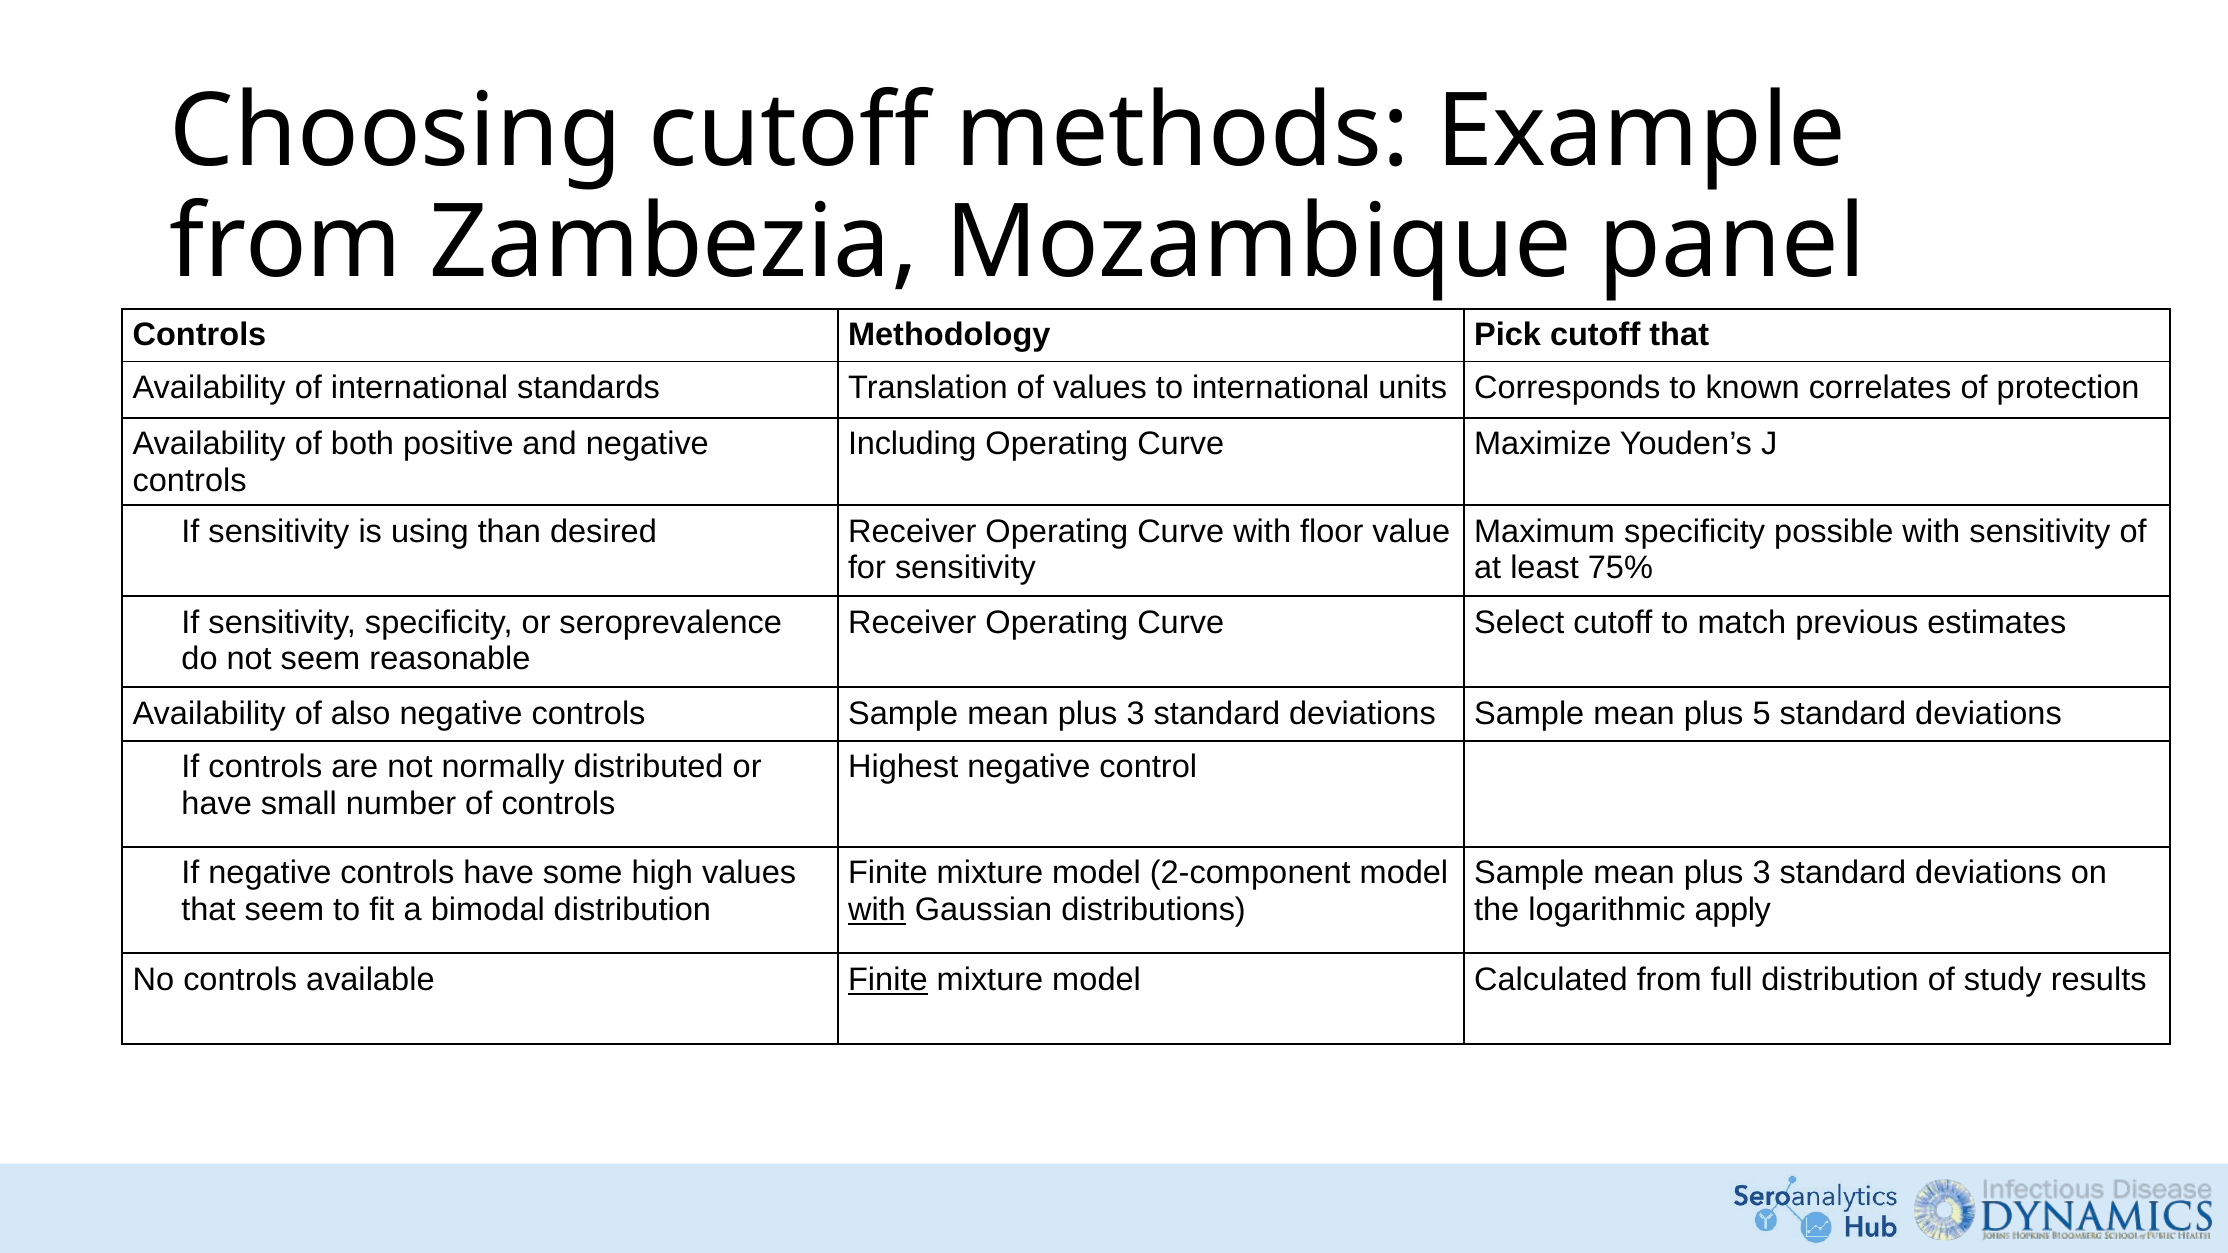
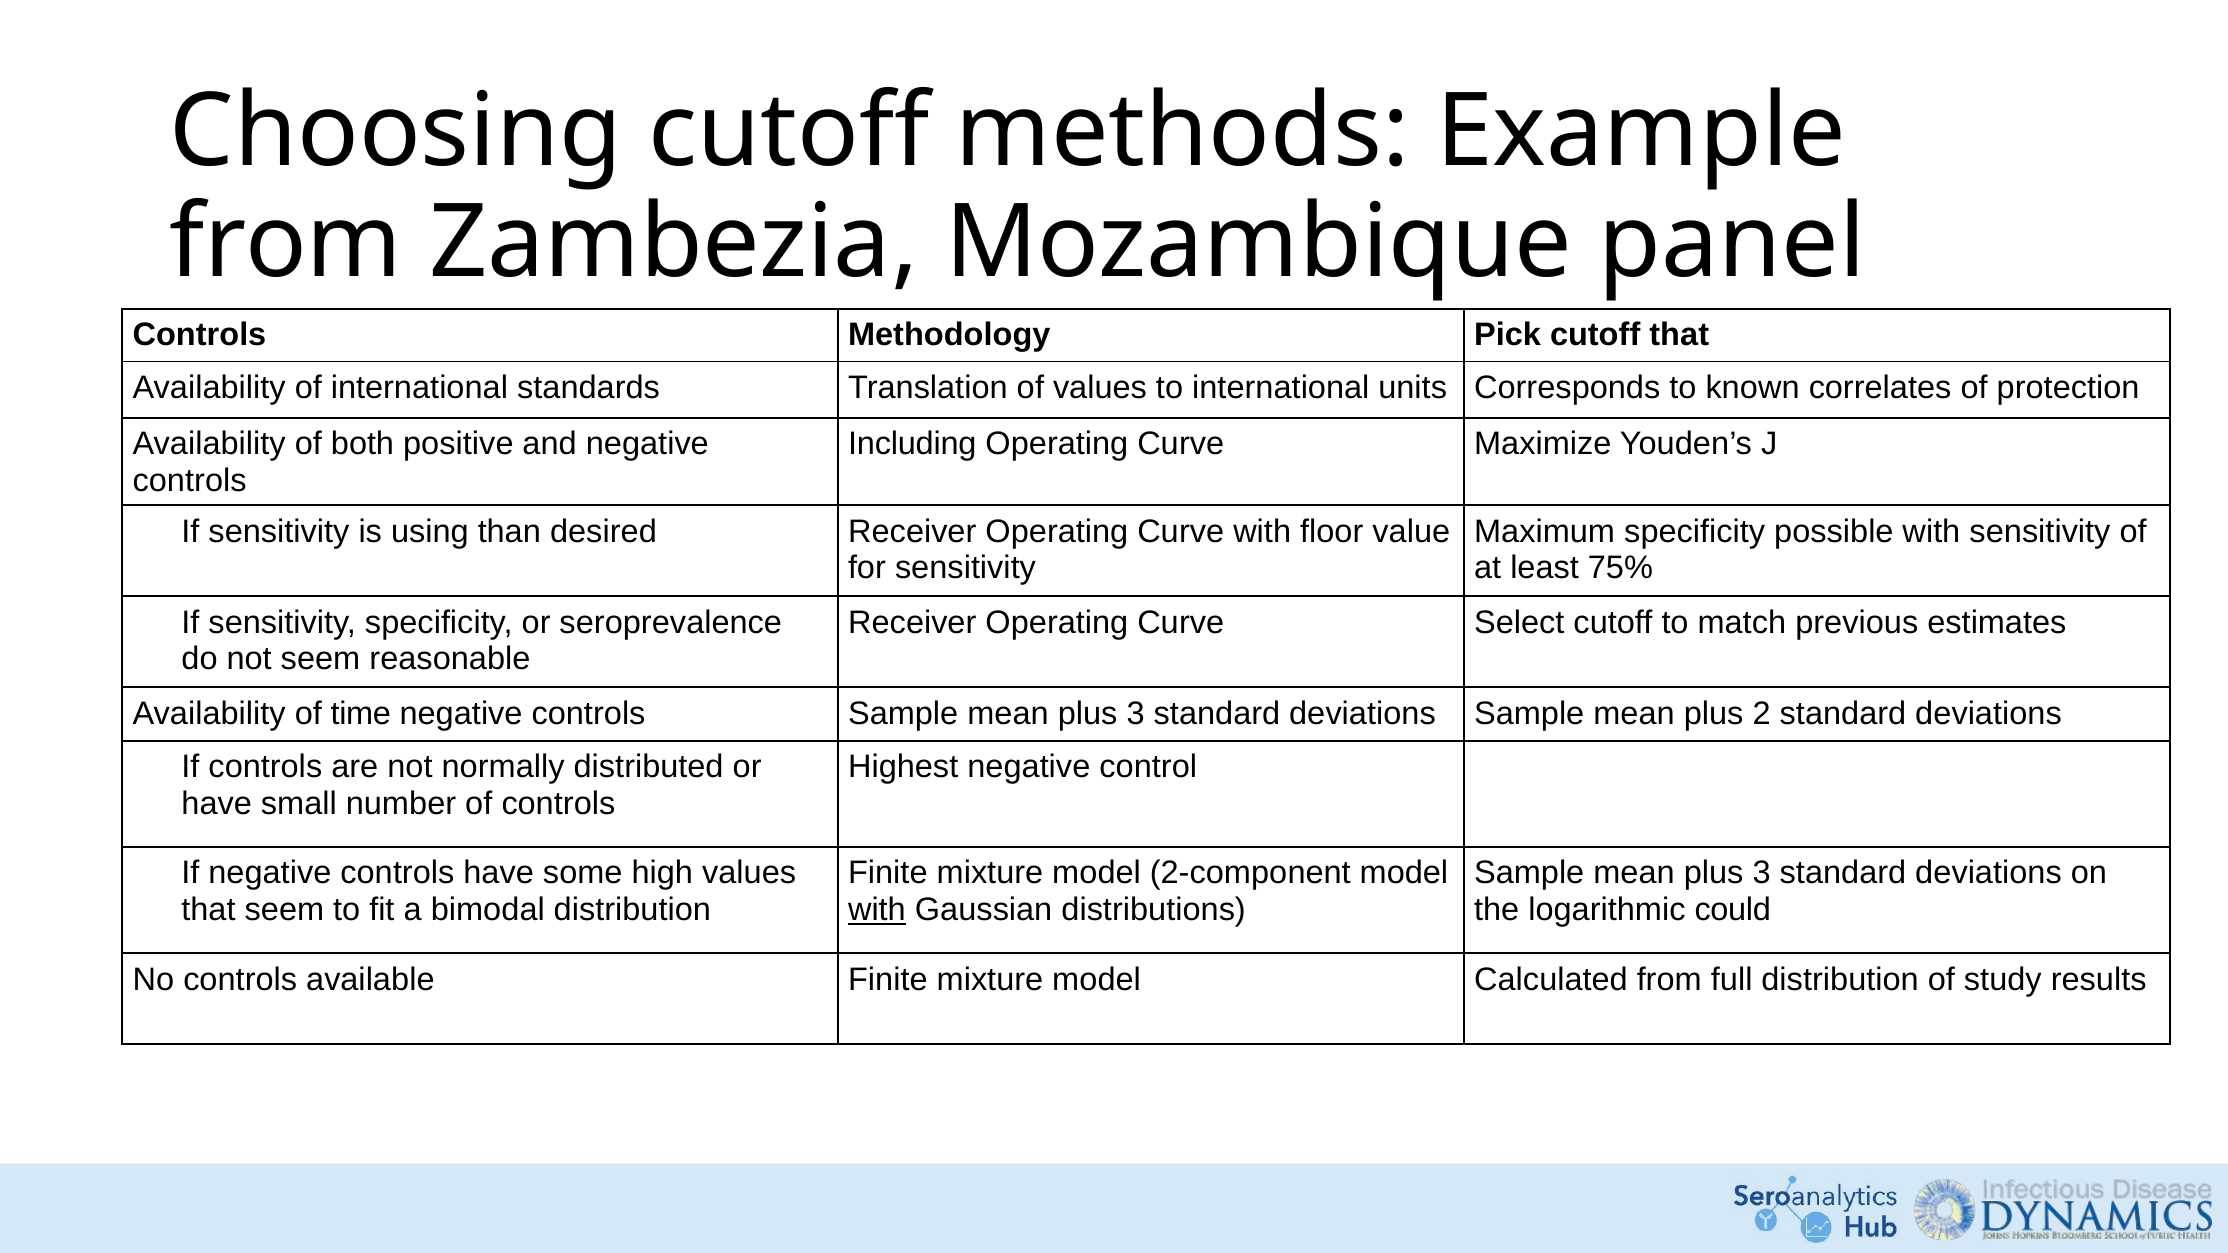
also: also -> time
5: 5 -> 2
apply: apply -> could
Finite at (888, 980) underline: present -> none
